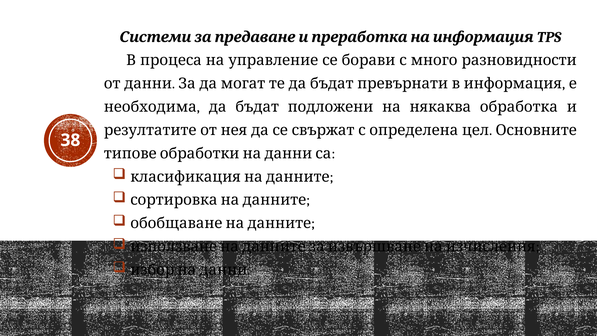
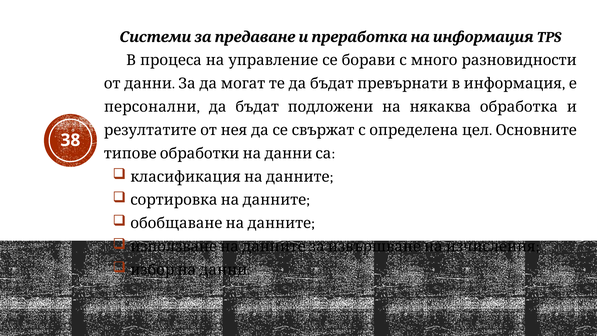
необходима: необходима -> персонални
